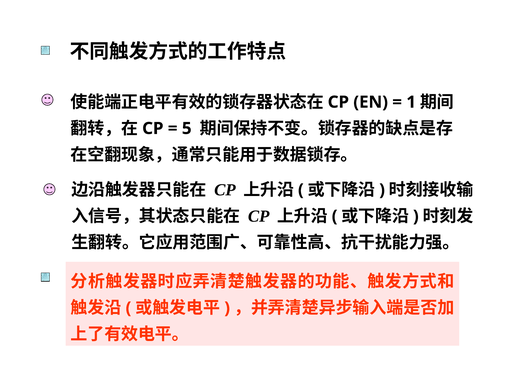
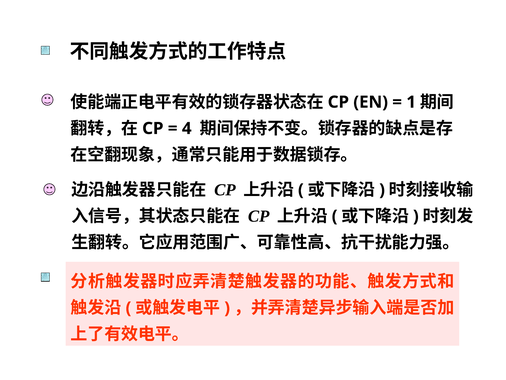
5: 5 -> 4
